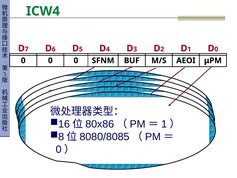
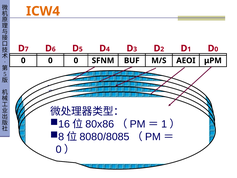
ICW4 colour: green -> orange
